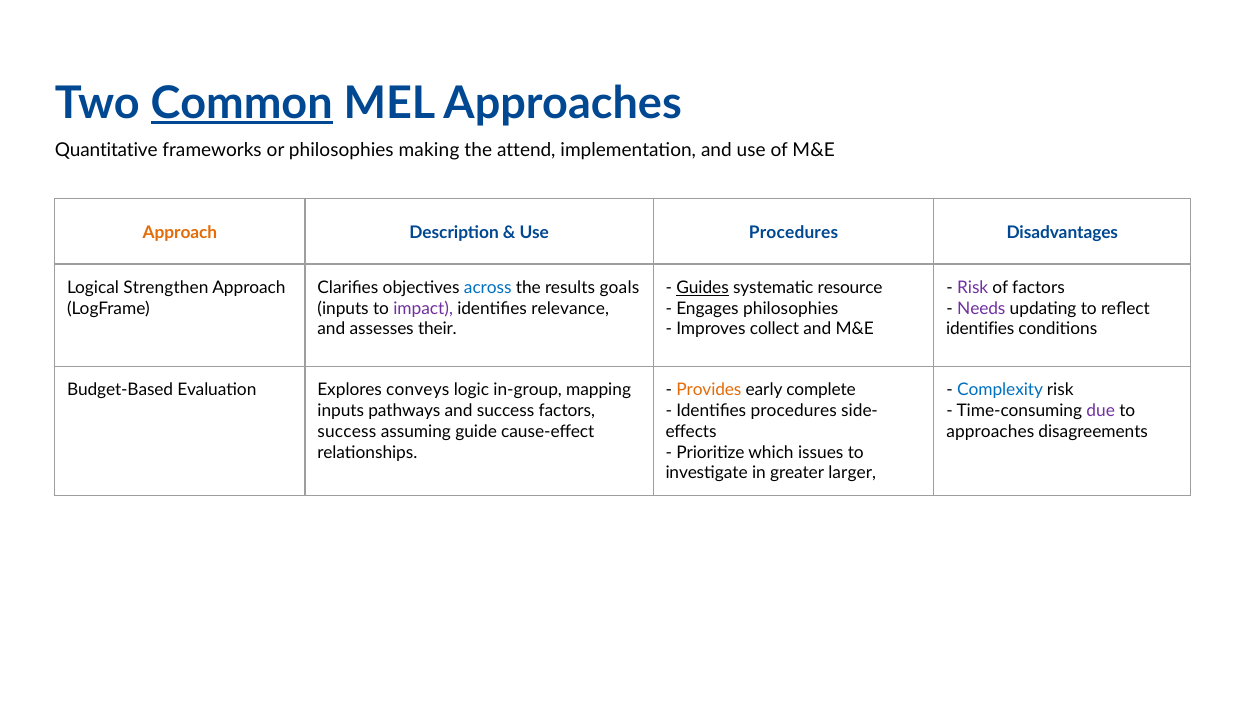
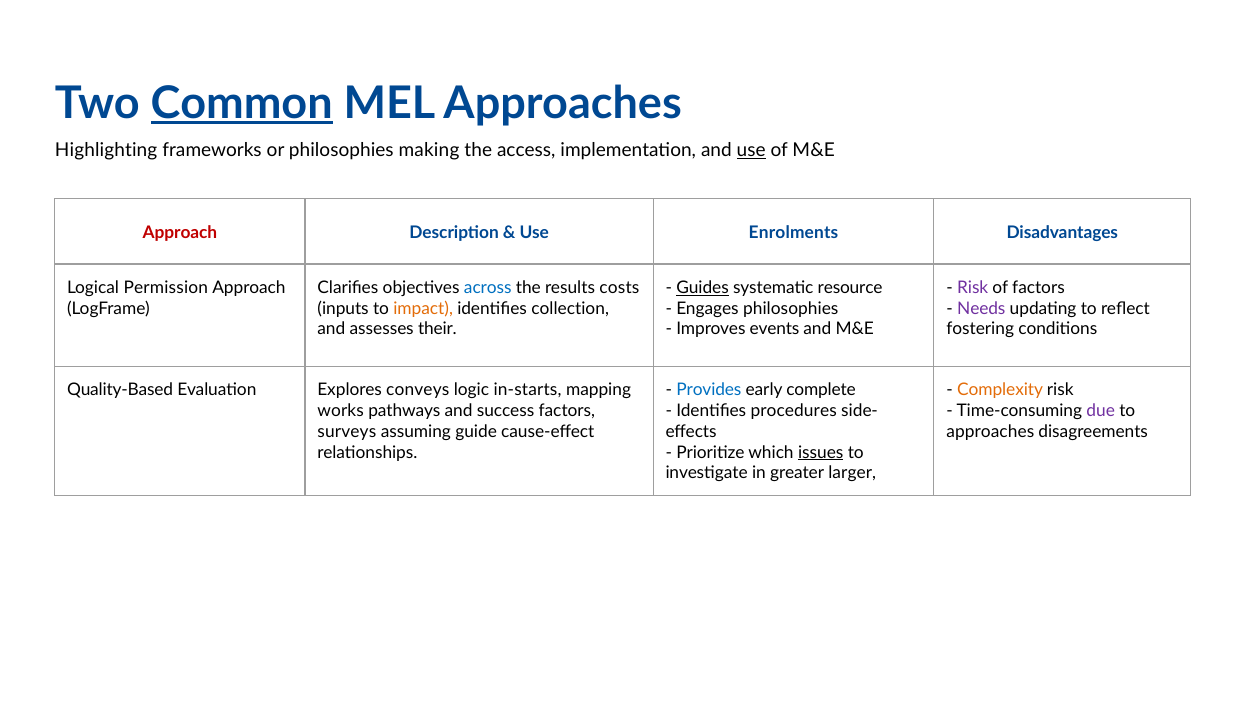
Quantitative: Quantitative -> Highlighting
attend: attend -> access
use at (751, 151) underline: none -> present
Approach at (180, 232) colour: orange -> red
Use Procedures: Procedures -> Enrolments
Strengthen: Strengthen -> Permission
goals: goals -> costs
impact colour: purple -> orange
relevance: relevance -> collection
collect: collect -> events
identifies at (980, 329): identifies -> fostering
Budget-Based: Budget-Based -> Quality-Based
in-group: in-group -> in-starts
Provides colour: orange -> blue
Complexity colour: blue -> orange
inputs at (341, 411): inputs -> works
success at (347, 432): success -> surveys
issues underline: none -> present
